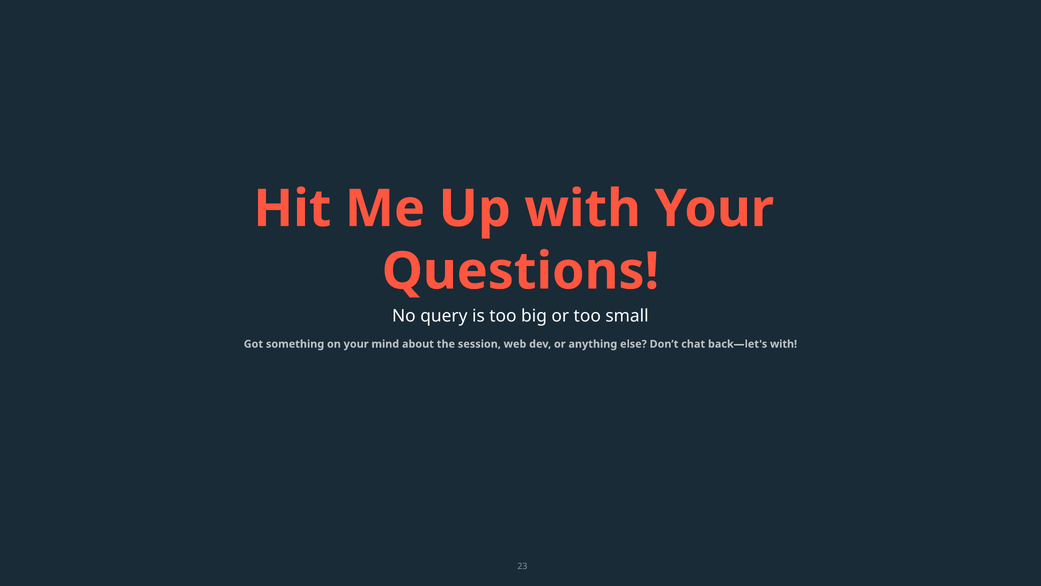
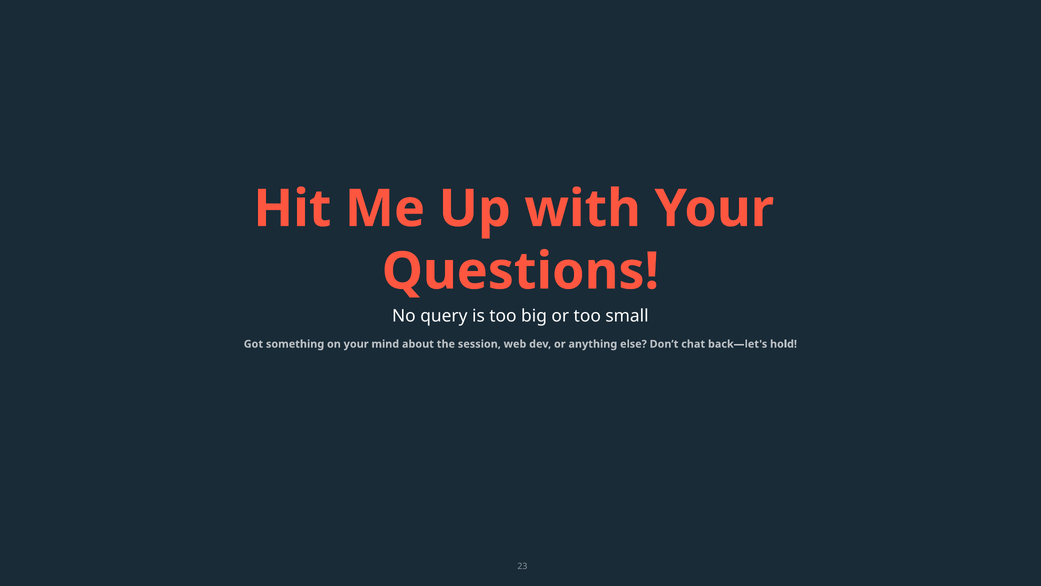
back—let's with: with -> hold
